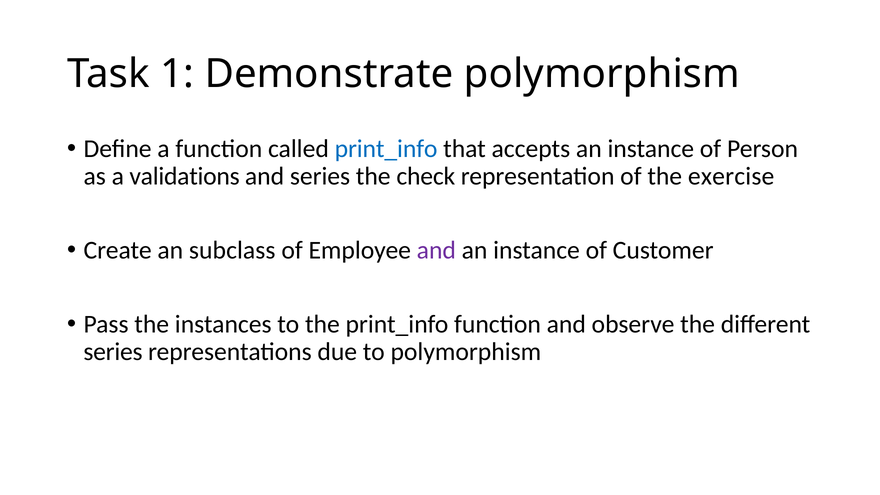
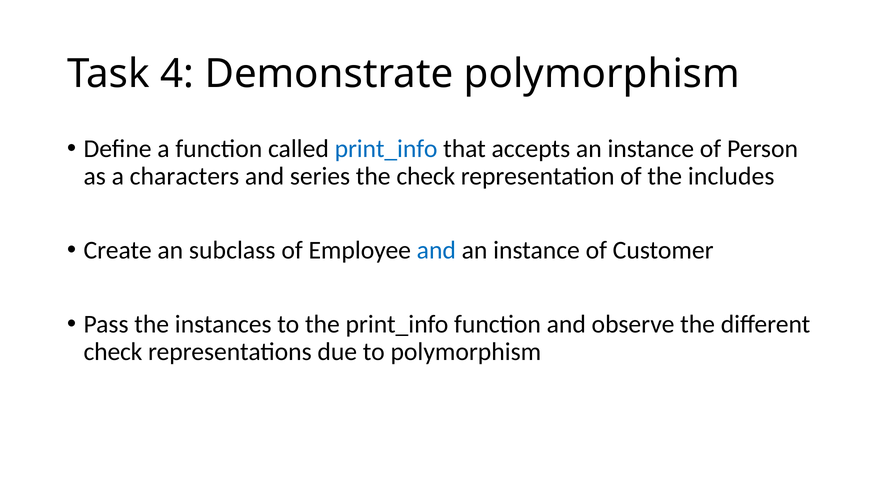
1: 1 -> 4
validations: validations -> characters
exercise: exercise -> includes
and at (436, 250) colour: purple -> blue
series at (113, 352): series -> check
